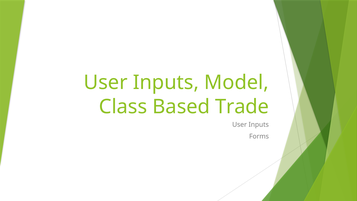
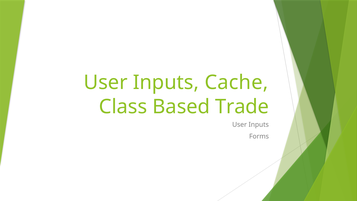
Model: Model -> Cache
